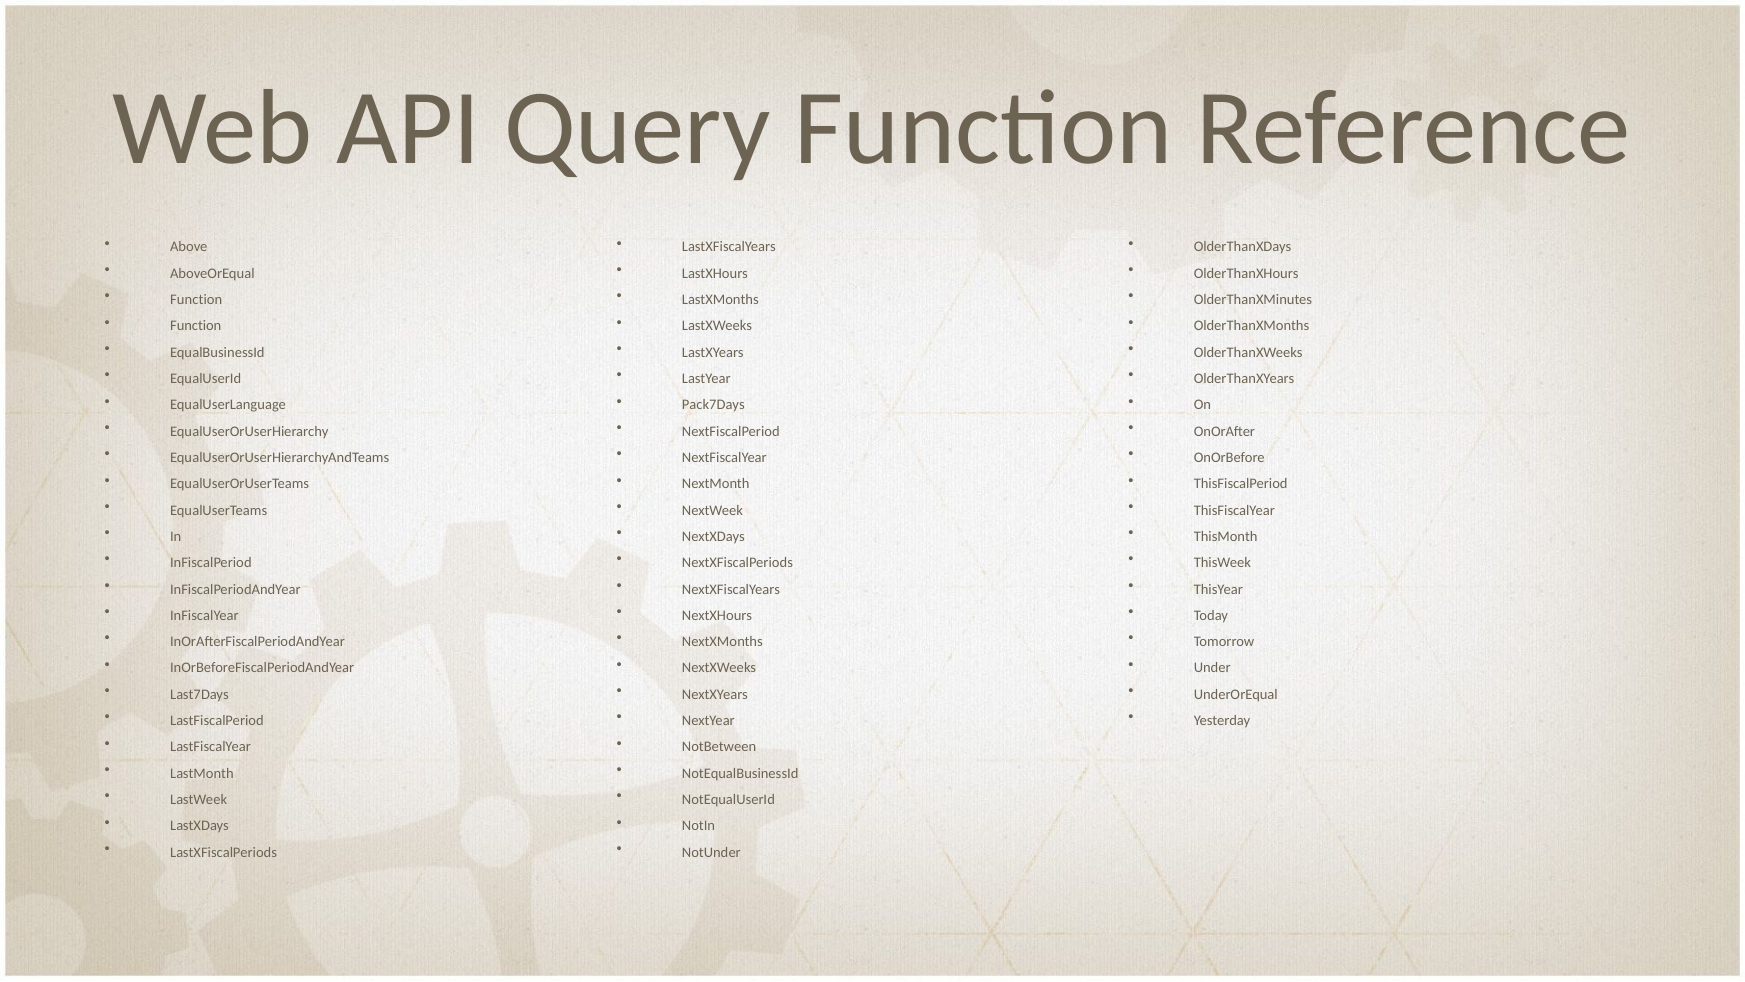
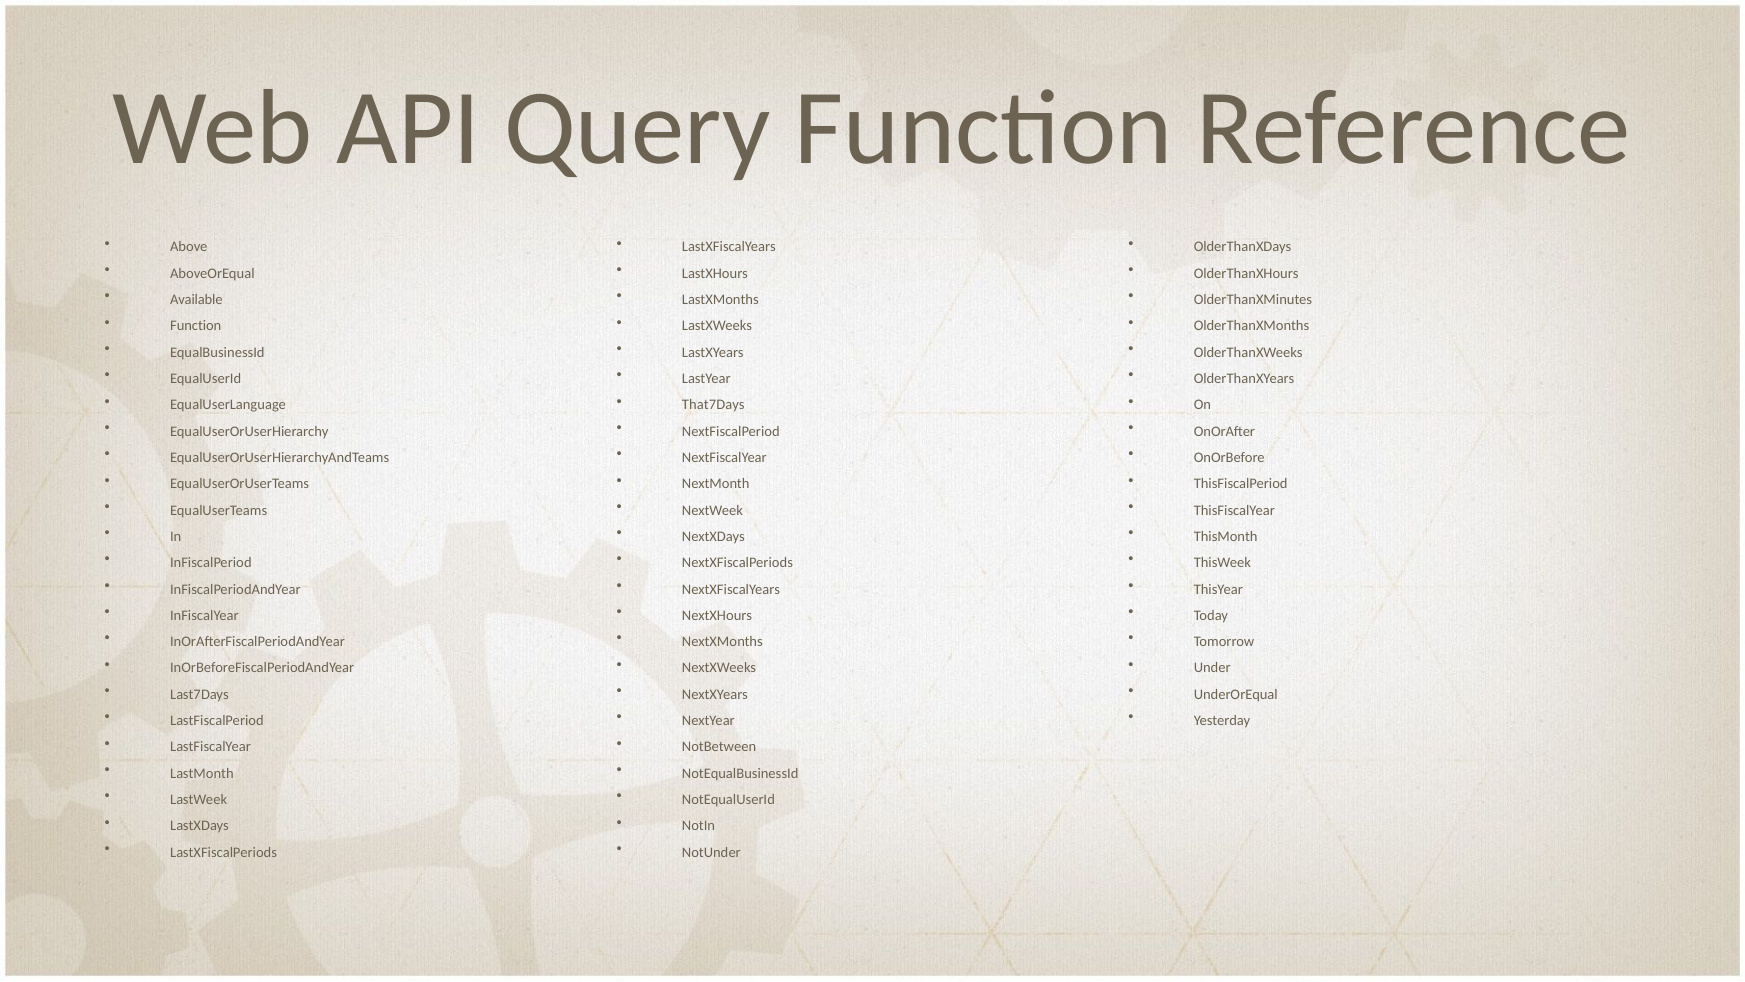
Function at (196, 300): Function -> Available
Pack7Days: Pack7Days -> That7Days
